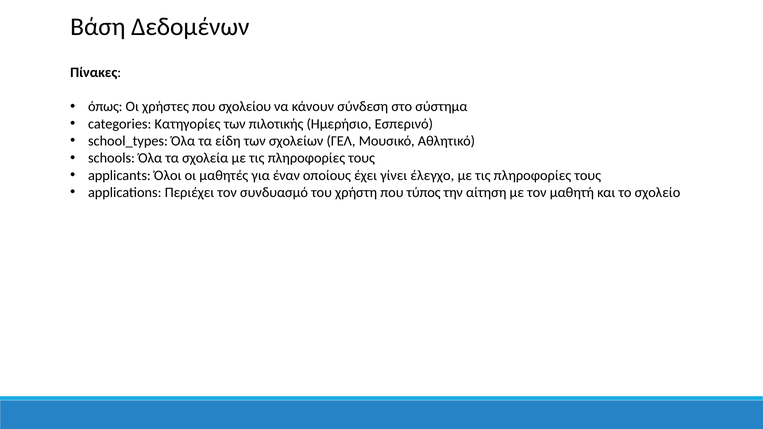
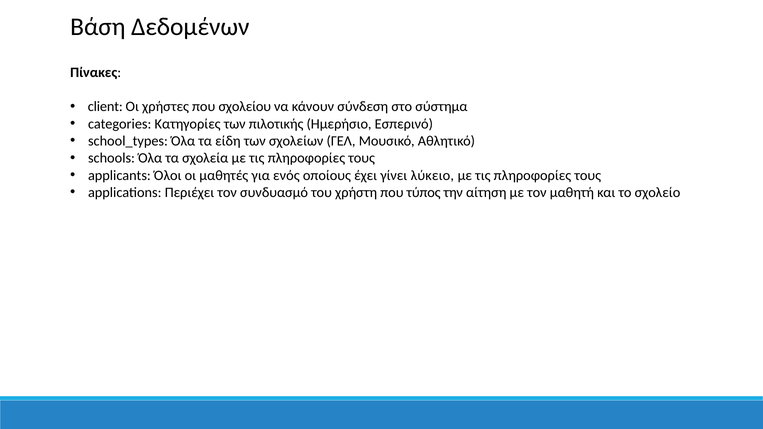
όπως: όπως -> client
έναν: έναν -> ενός
έλεγχο: έλεγχο -> λύκειο
